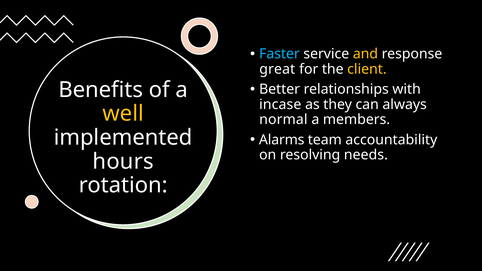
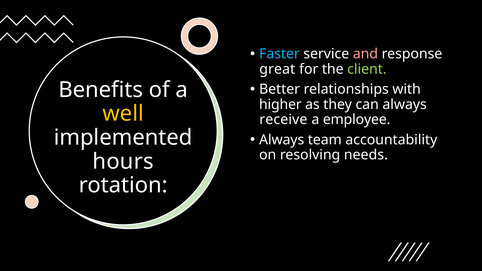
and colour: yellow -> pink
client colour: yellow -> light green
incase: incase -> higher
normal: normal -> receive
members: members -> employee
Alarms at (282, 140): Alarms -> Always
